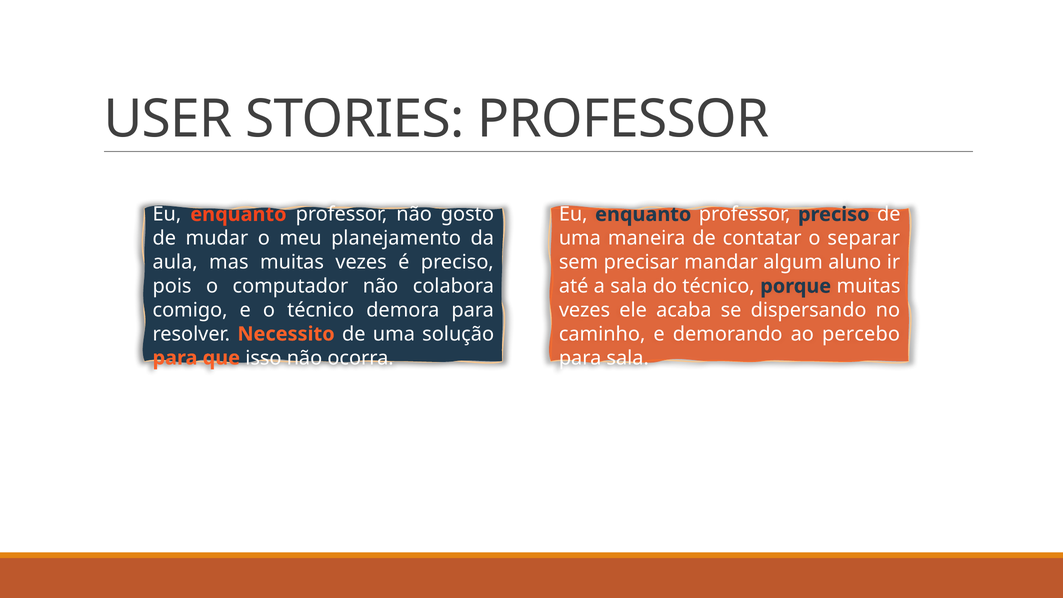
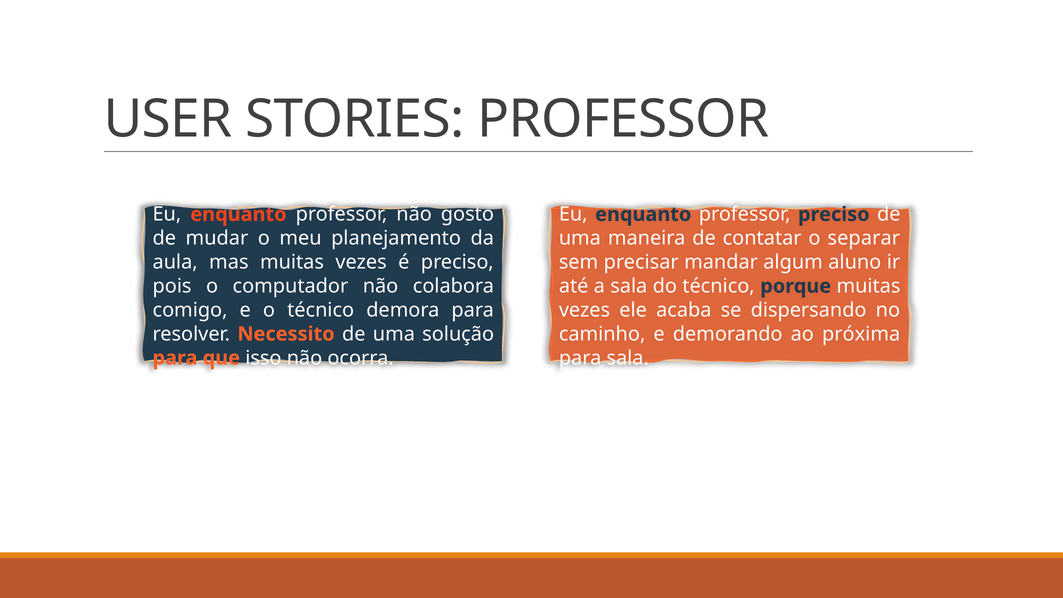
percebo: percebo -> próxima
